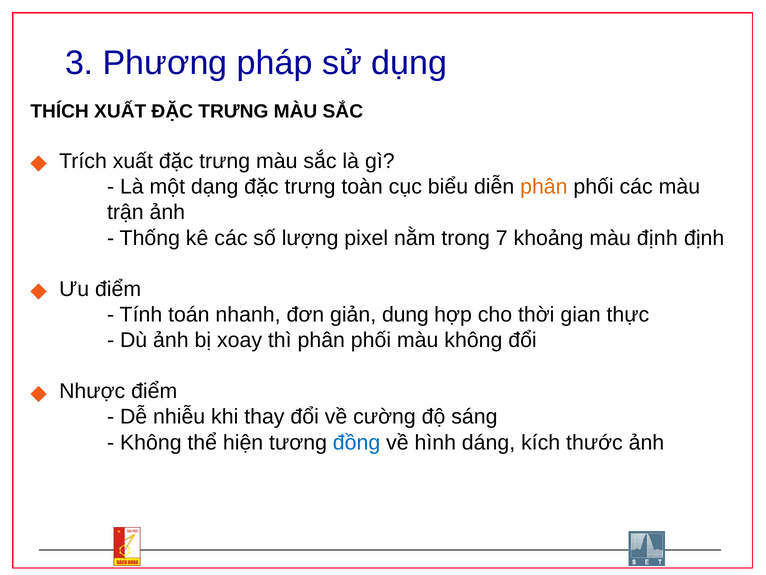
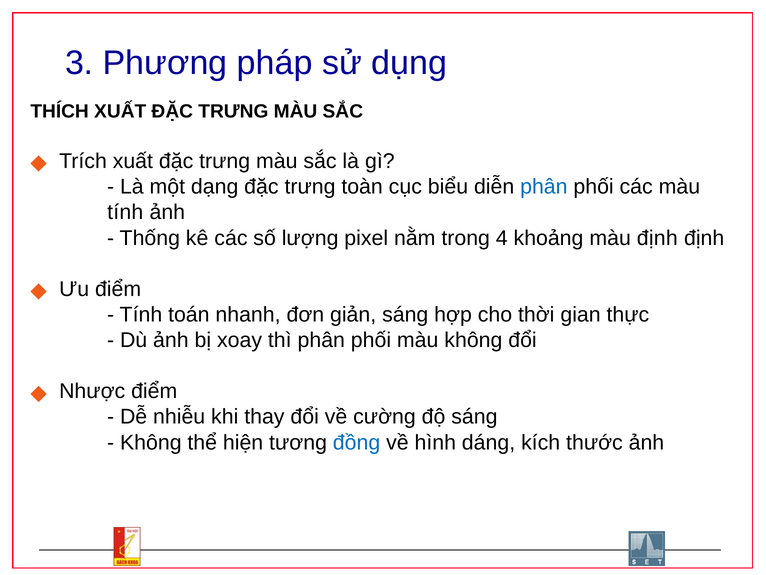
phân at (544, 187) colour: orange -> blue
trận at (125, 212): trận -> tính
7: 7 -> 4
giản dung: dung -> sáng
